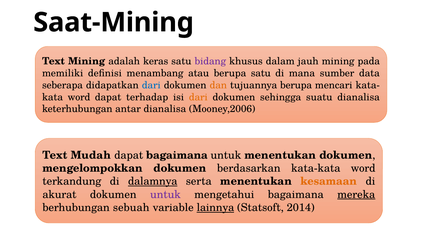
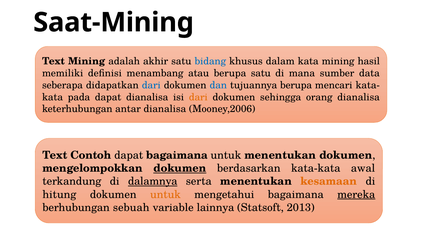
keras: keras -> akhir
bidang colour: purple -> blue
dalam jauh: jauh -> kata
pada: pada -> hasil
dan colour: orange -> blue
word at (79, 97): word -> pada
dapat terhadap: terhadap -> dianalisa
suatu: suatu -> orang
Mudah: Mudah -> Contoh
dokumen at (180, 168) underline: none -> present
kata-kata word: word -> awal
akurat: akurat -> hitung
untuk at (165, 195) colour: purple -> orange
lainnya underline: present -> none
2014: 2014 -> 2013
